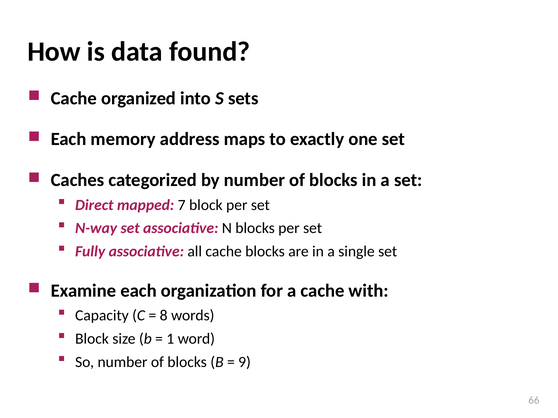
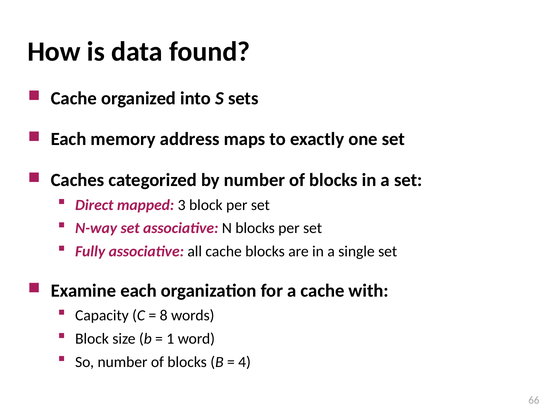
7: 7 -> 3
9: 9 -> 4
